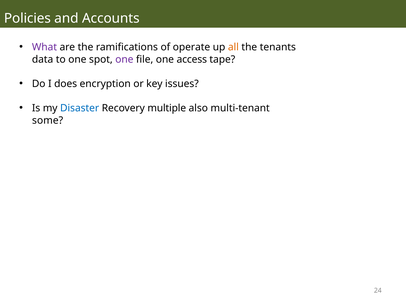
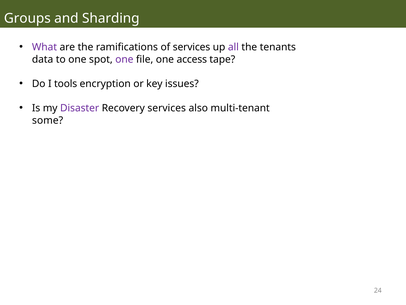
Policies: Policies -> Groups
Accounts: Accounts -> Sharding
of operate: operate -> services
all colour: orange -> purple
does: does -> tools
Disaster colour: blue -> purple
Recovery multiple: multiple -> services
